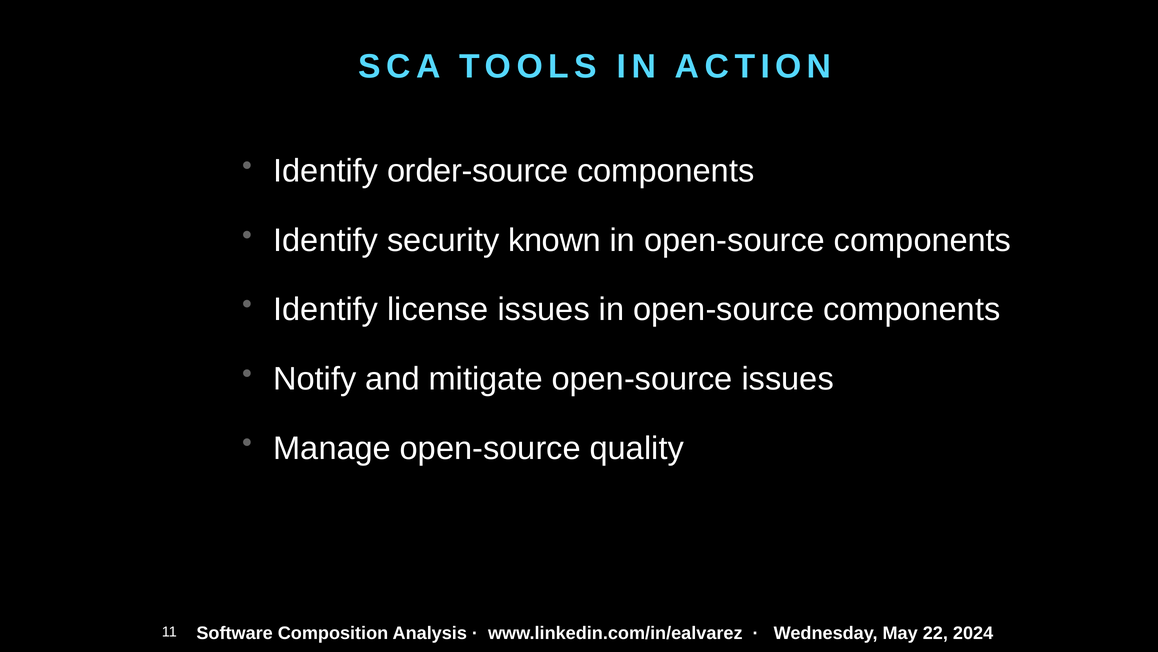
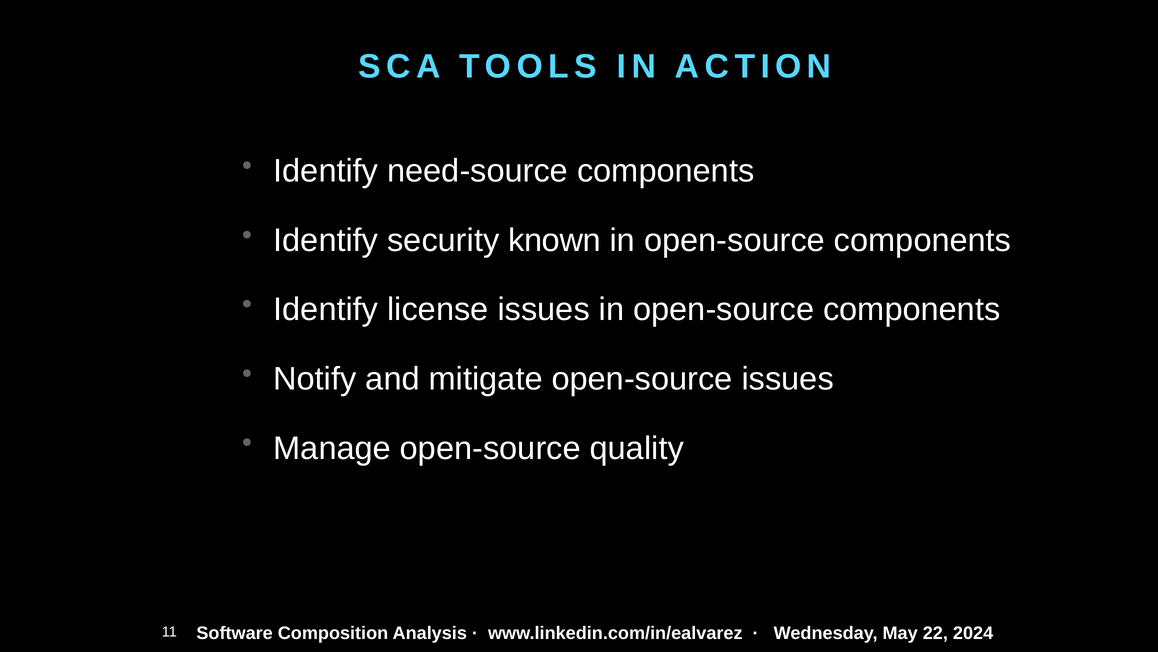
order-source: order-source -> need-source
